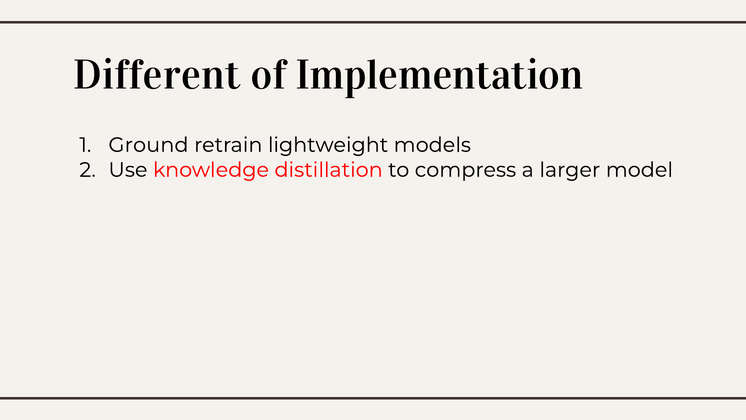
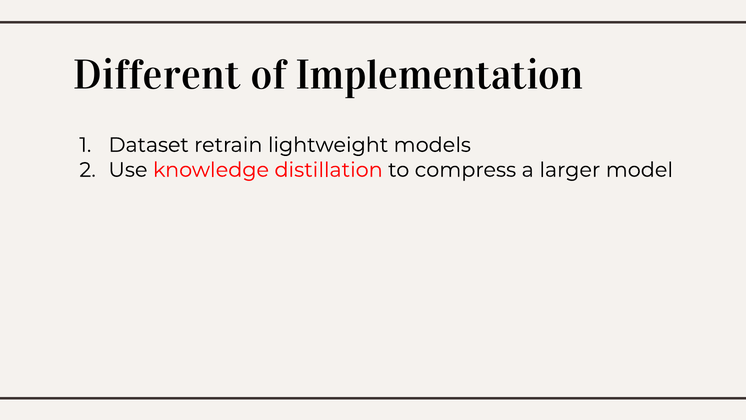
Ground: Ground -> Dataset
